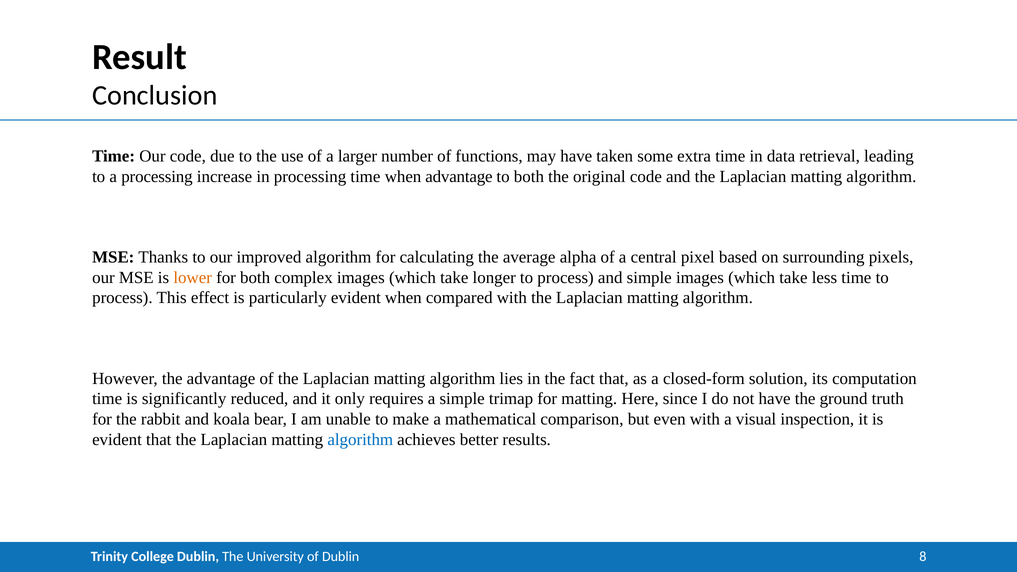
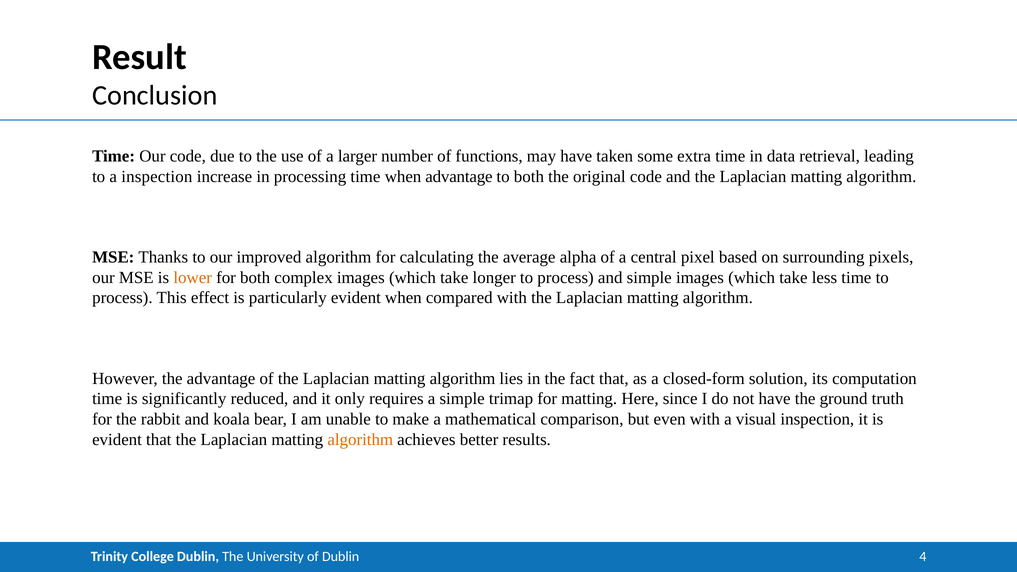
a processing: processing -> inspection
algorithm at (360, 439) colour: blue -> orange
8: 8 -> 4
